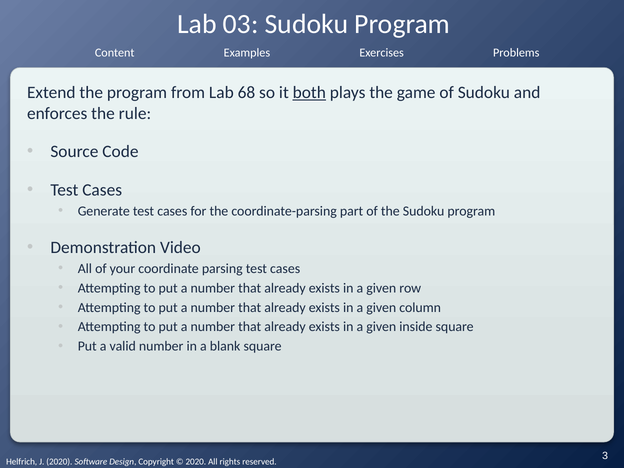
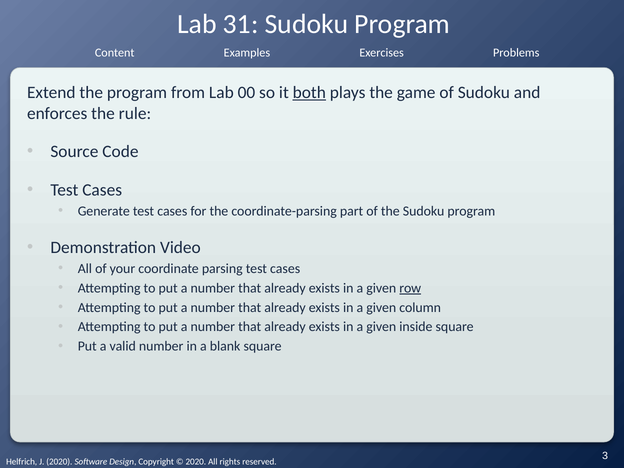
03: 03 -> 31
68: 68 -> 00
row underline: none -> present
